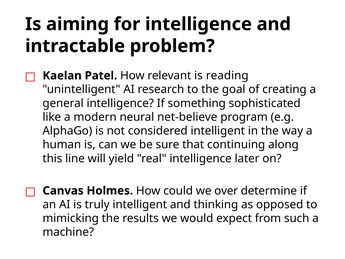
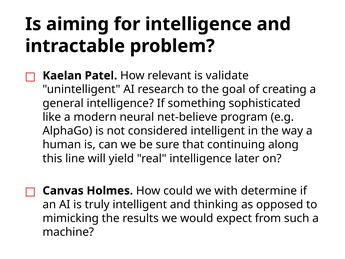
reading: reading -> validate
over: over -> with
